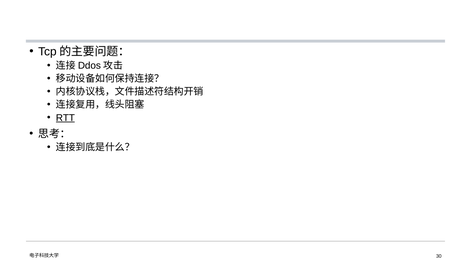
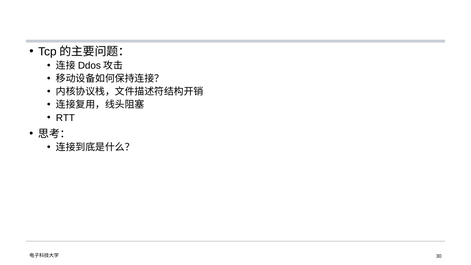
RTT underline: present -> none
